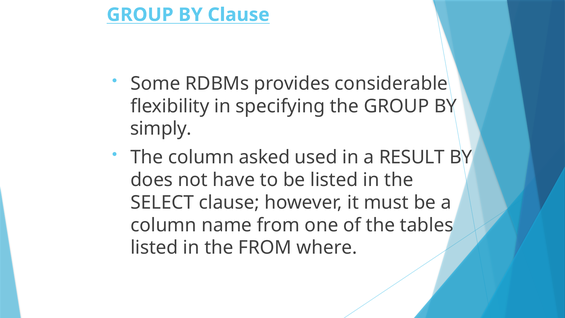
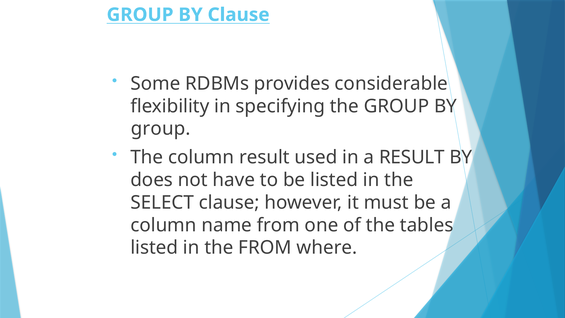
simply at (161, 129): simply -> group
column asked: asked -> result
